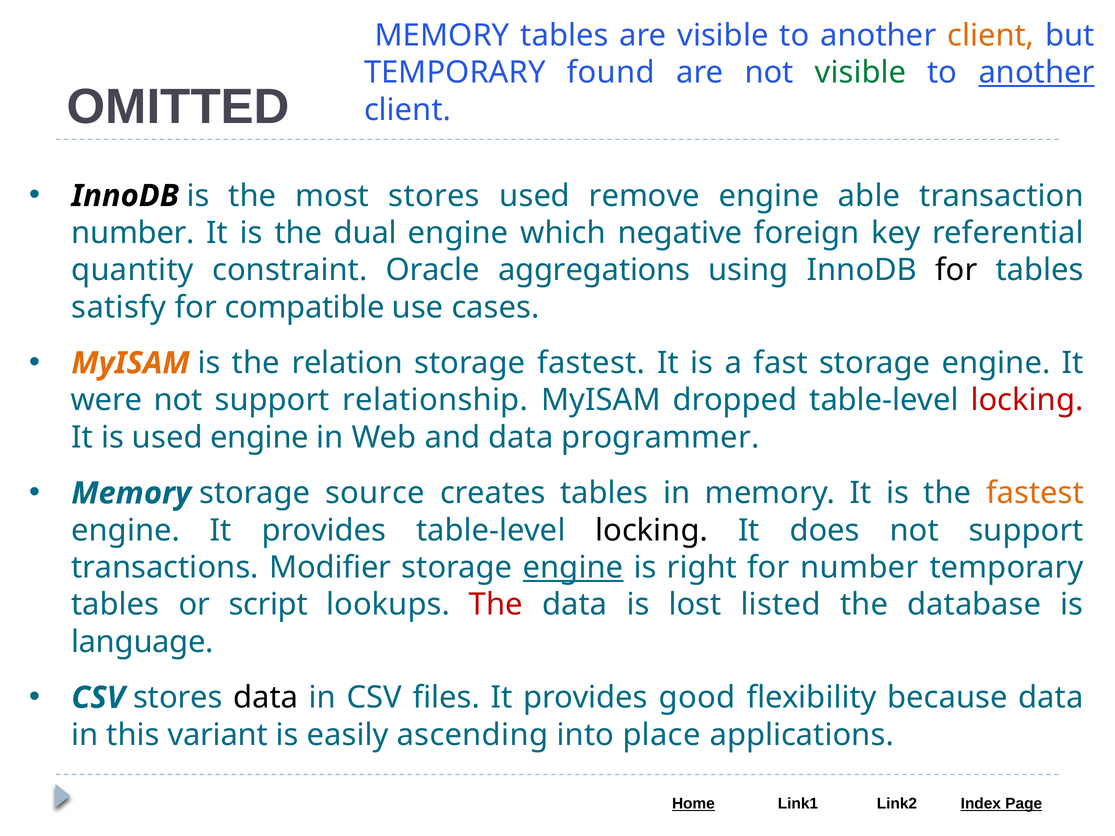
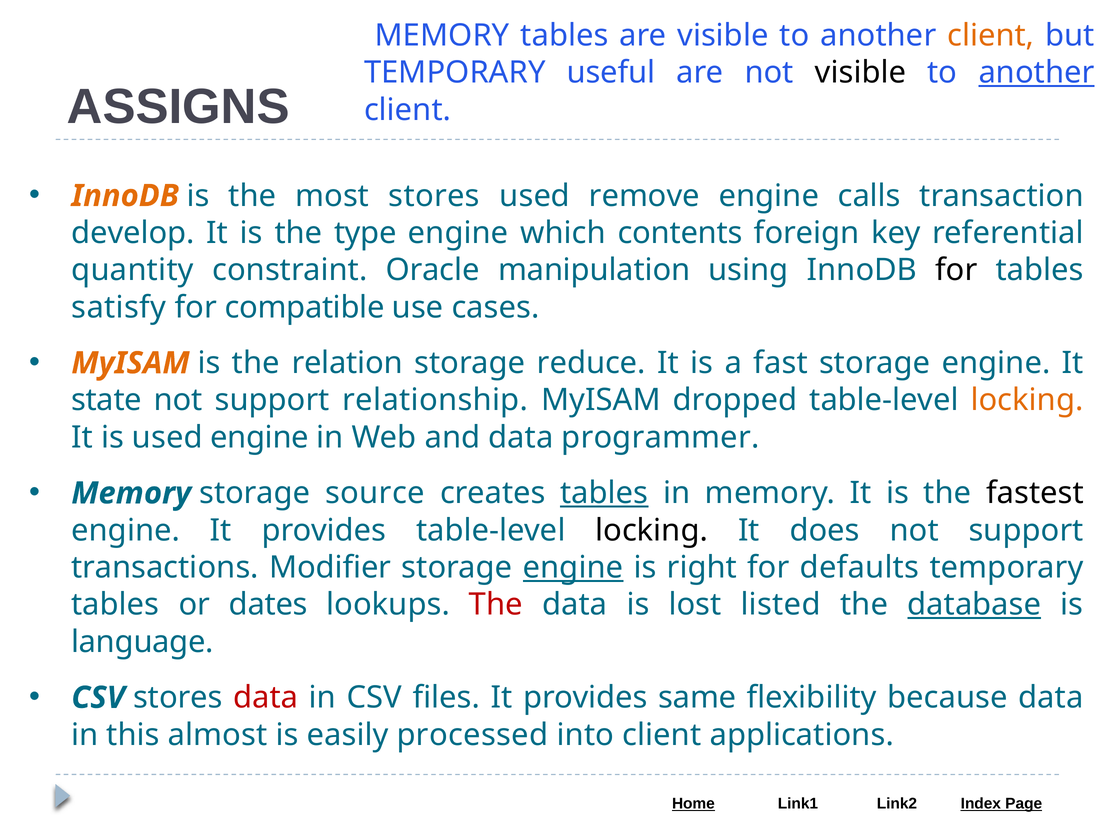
found: found -> useful
visible at (861, 73) colour: green -> black
OMITTED: OMITTED -> ASSIGNS
InnoDB at (125, 196) colour: black -> orange
able: able -> calls
number at (133, 233): number -> develop
dual: dual -> type
negative: negative -> contents
aggregations: aggregations -> manipulation
storage fastest: fastest -> reduce
were: were -> state
locking at (1027, 400) colour: red -> orange
tables at (604, 493) underline: none -> present
fastest at (1035, 493) colour: orange -> black
for number: number -> defaults
script: script -> dates
database underline: none -> present
data at (266, 698) colour: black -> red
good: good -> same
variant: variant -> almost
ascending: ascending -> processed
into place: place -> client
